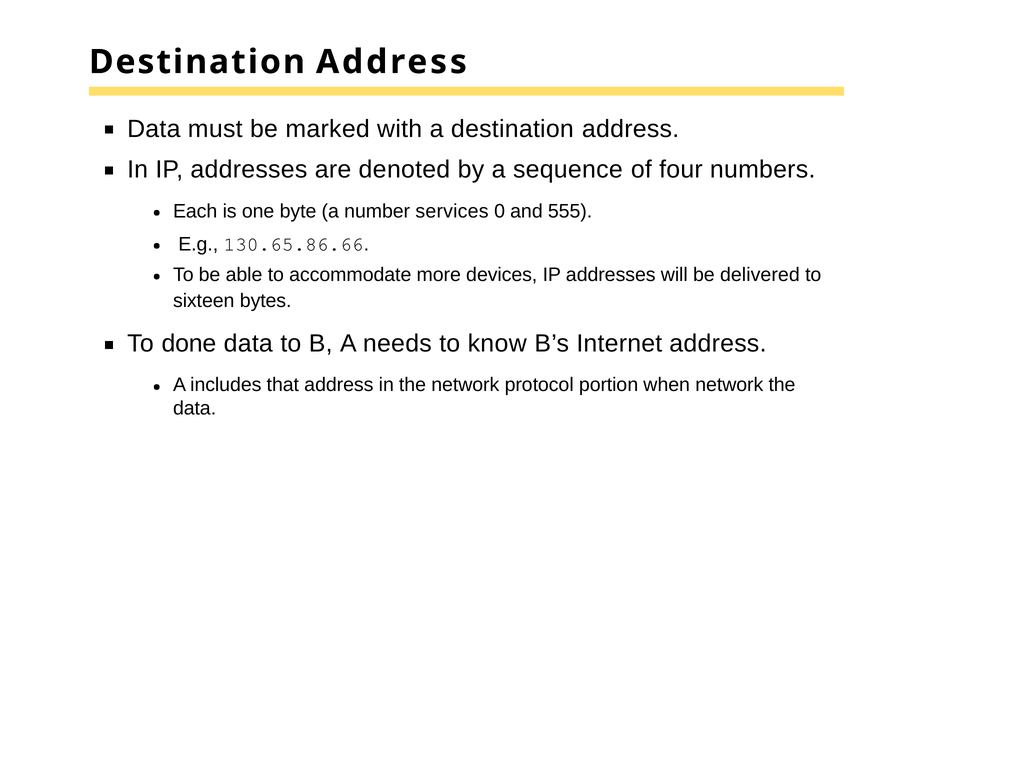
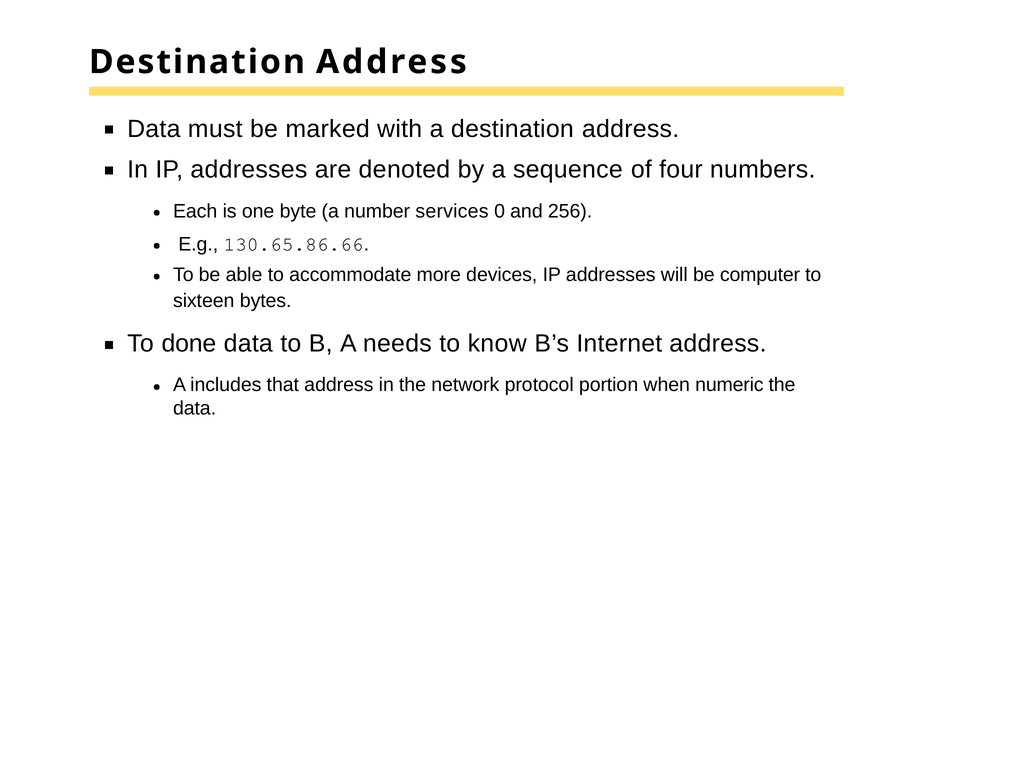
555: 555 -> 256
delivered: delivered -> computer
when network: network -> numeric
